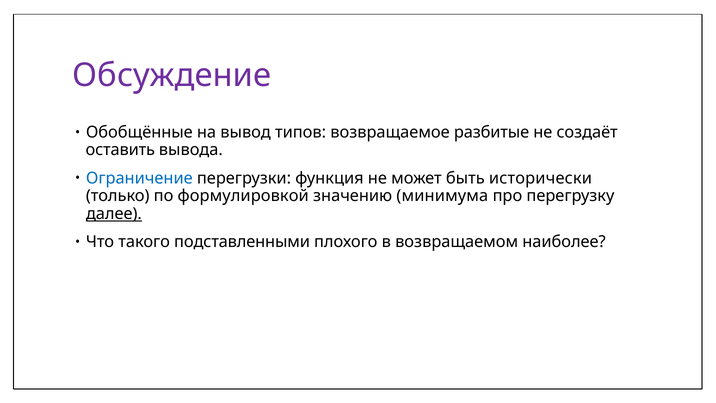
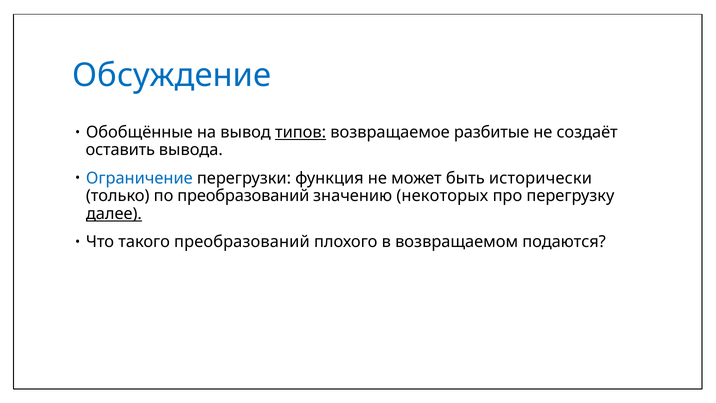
Обсуждение colour: purple -> blue
типов underline: none -> present
по формулировкой: формулировкой -> преобразований
минимума: минимума -> некоторых
такого подставленными: подставленными -> преобразований
наиболее: наиболее -> подаются
